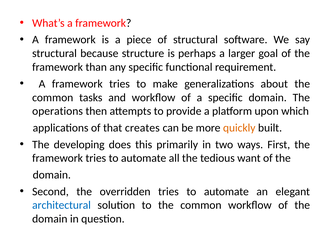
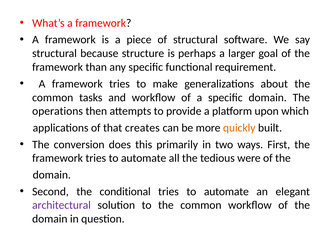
developing: developing -> conversion
want: want -> were
overridden: overridden -> conditional
architectural colour: blue -> purple
